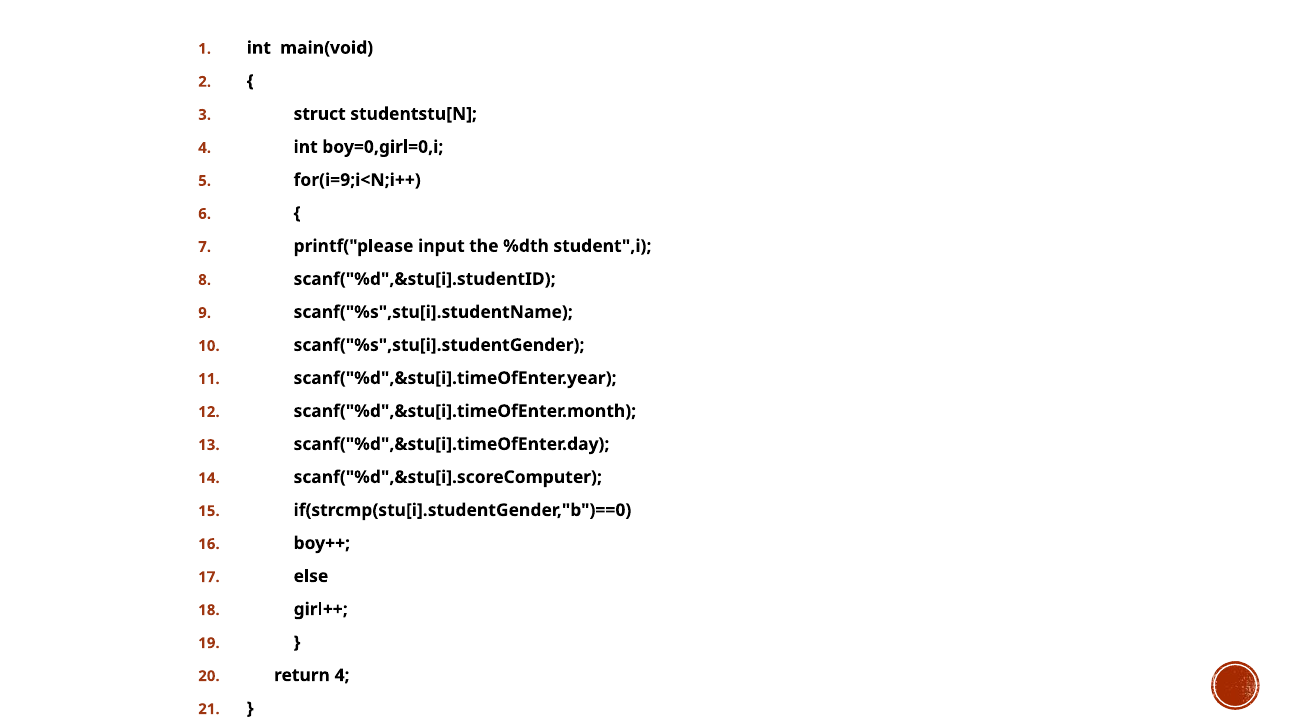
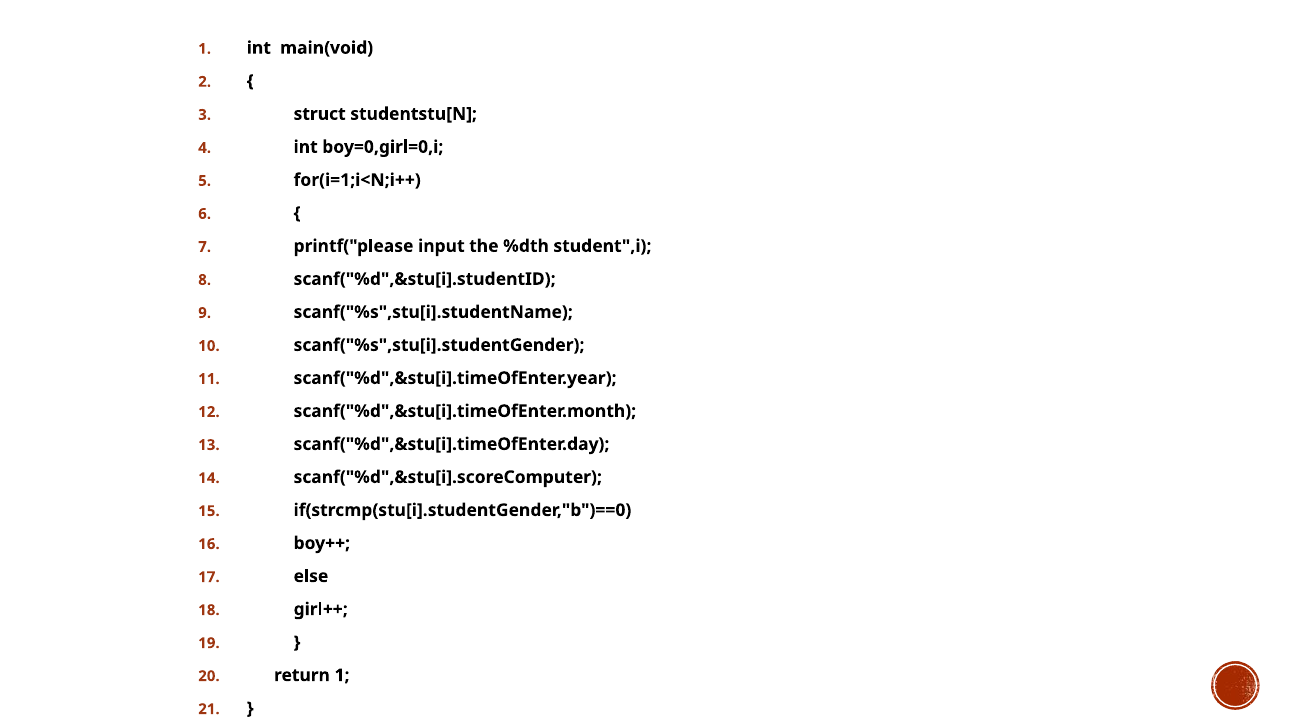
for(i=9;i<N;i++: for(i=9;i<N;i++ -> for(i=1;i<N;i++
return 4: 4 -> 1
